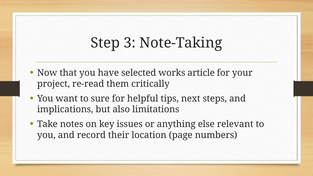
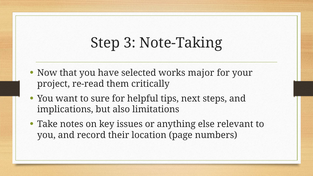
article: article -> major
